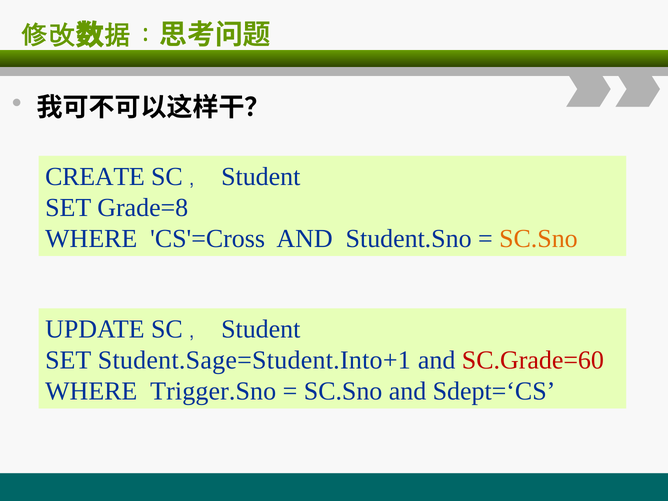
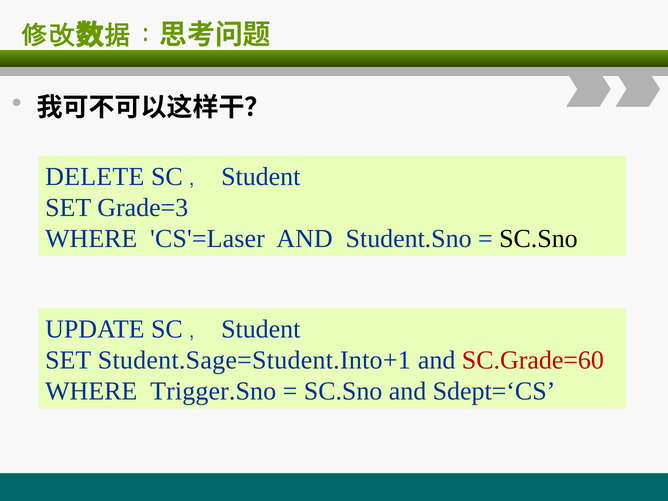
CREATE: CREATE -> DELETE
Grade=8: Grade=8 -> Grade=3
CS'=Cross: CS'=Cross -> CS'=Laser
SC.Sno at (538, 239) colour: orange -> black
